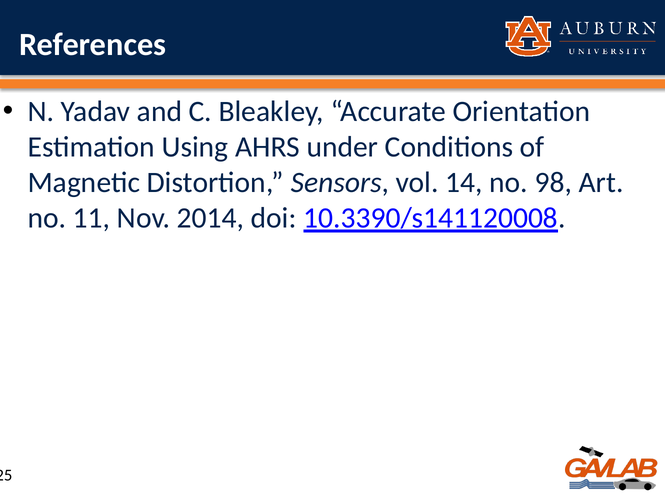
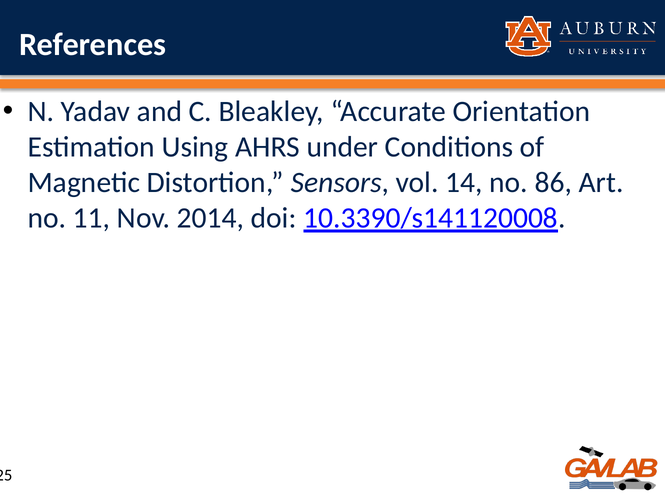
98: 98 -> 86
